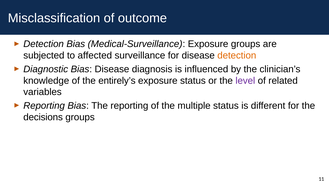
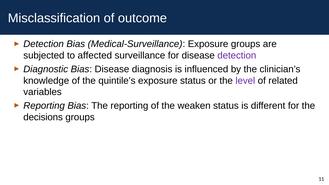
detection at (237, 56) colour: orange -> purple
entirely’s: entirely’s -> quintile’s
multiple: multiple -> weaken
